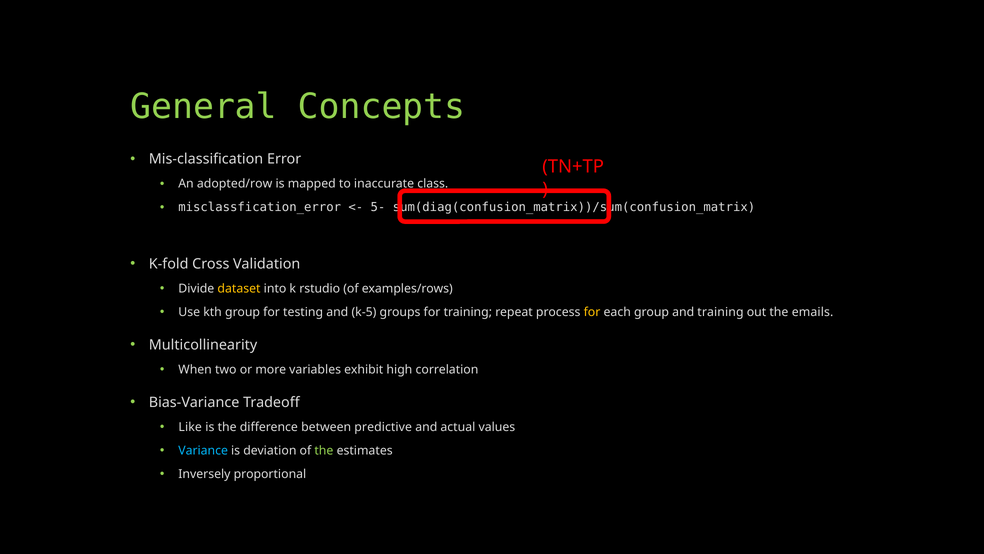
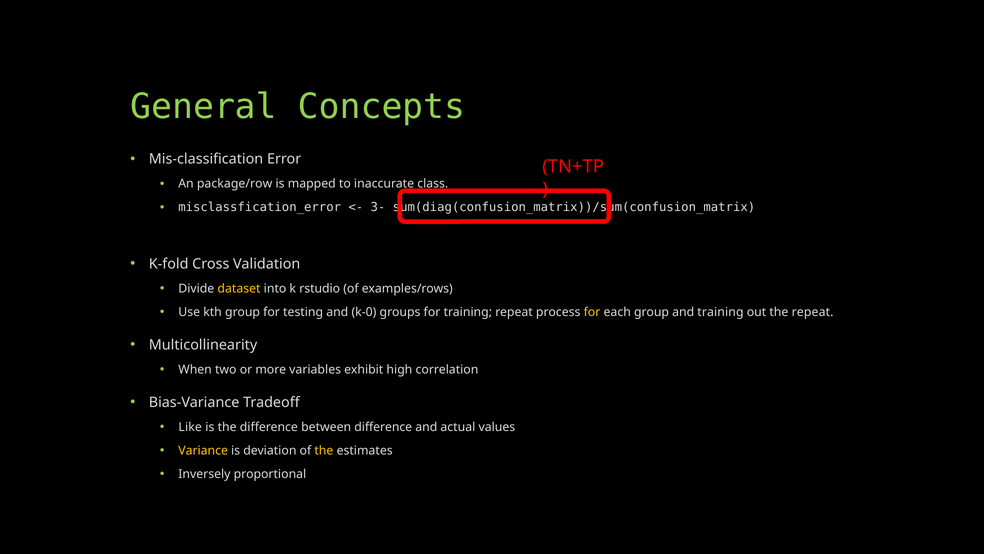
adopted/row: adopted/row -> package/row
5-: 5- -> 3-
k-5: k-5 -> k-0
the emails: emails -> repeat
between predictive: predictive -> difference
Variance colour: light blue -> yellow
the at (324, 450) colour: light green -> yellow
